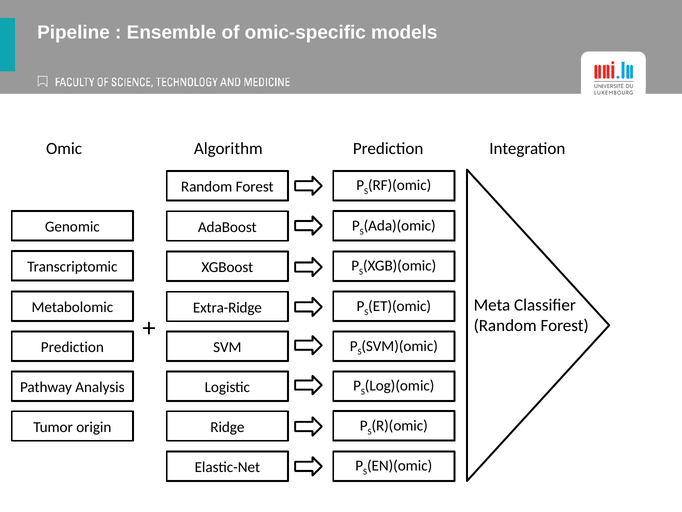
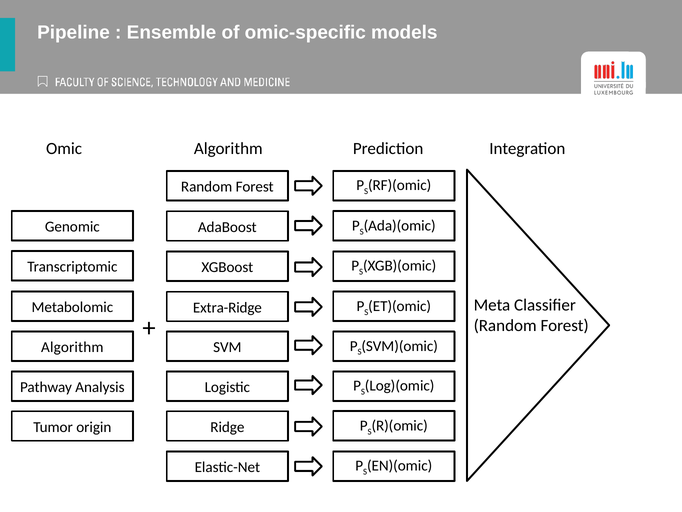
Prediction at (72, 347): Prediction -> Algorithm
